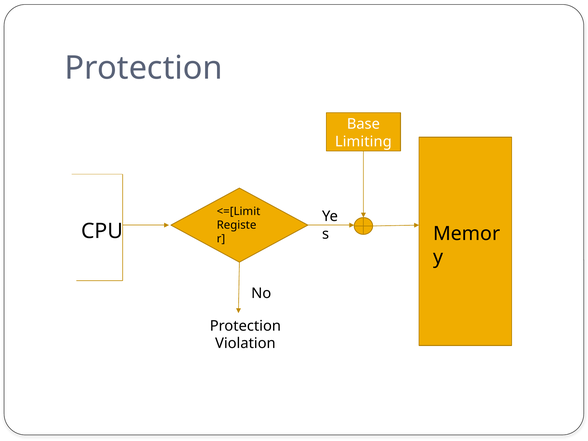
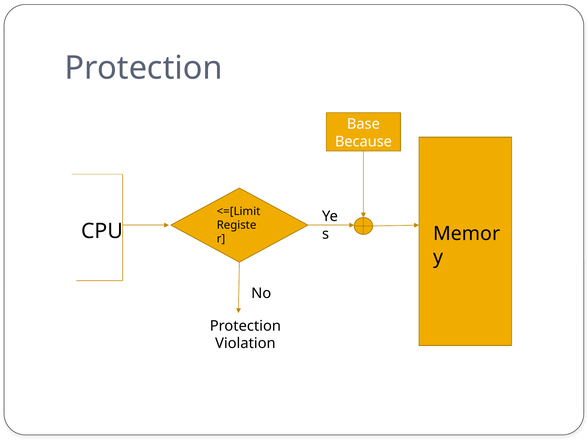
Limiting: Limiting -> Because
